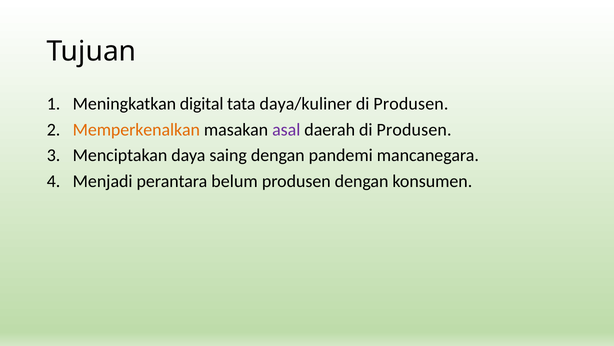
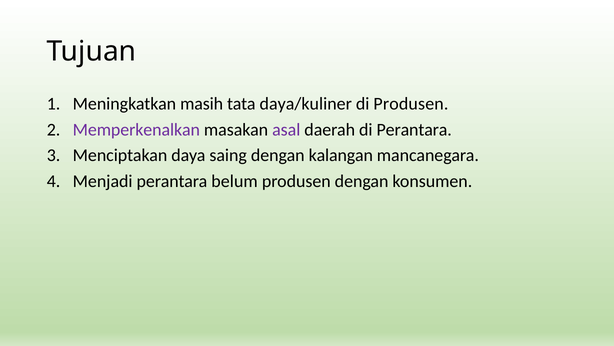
digital: digital -> masih
Memperkenalkan colour: orange -> purple
daerah di Produsen: Produsen -> Perantara
pandemi: pandemi -> kalangan
